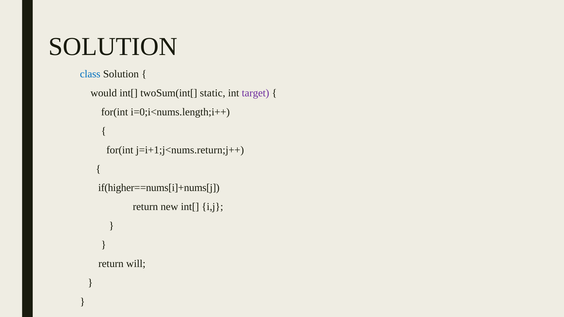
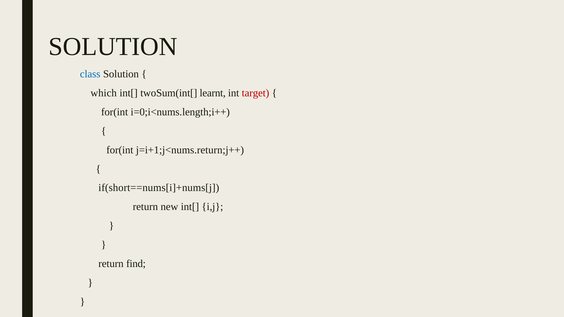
would: would -> which
static: static -> learnt
target colour: purple -> red
if(higher==nums[i]+nums[j: if(higher==nums[i]+nums[j -> if(short==nums[i]+nums[j
will: will -> find
